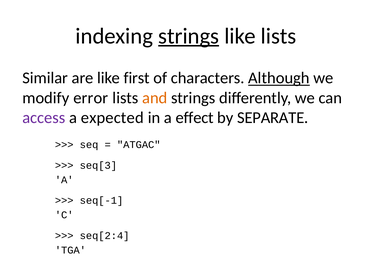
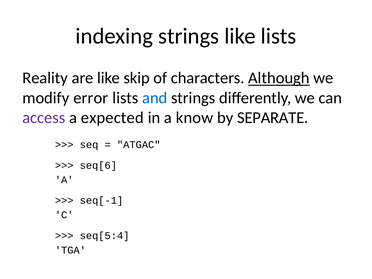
strings at (189, 36) underline: present -> none
Similar: Similar -> Reality
first: first -> skip
and colour: orange -> blue
effect: effect -> know
seq[3: seq[3 -> seq[6
seq[2:4: seq[2:4 -> seq[5:4
